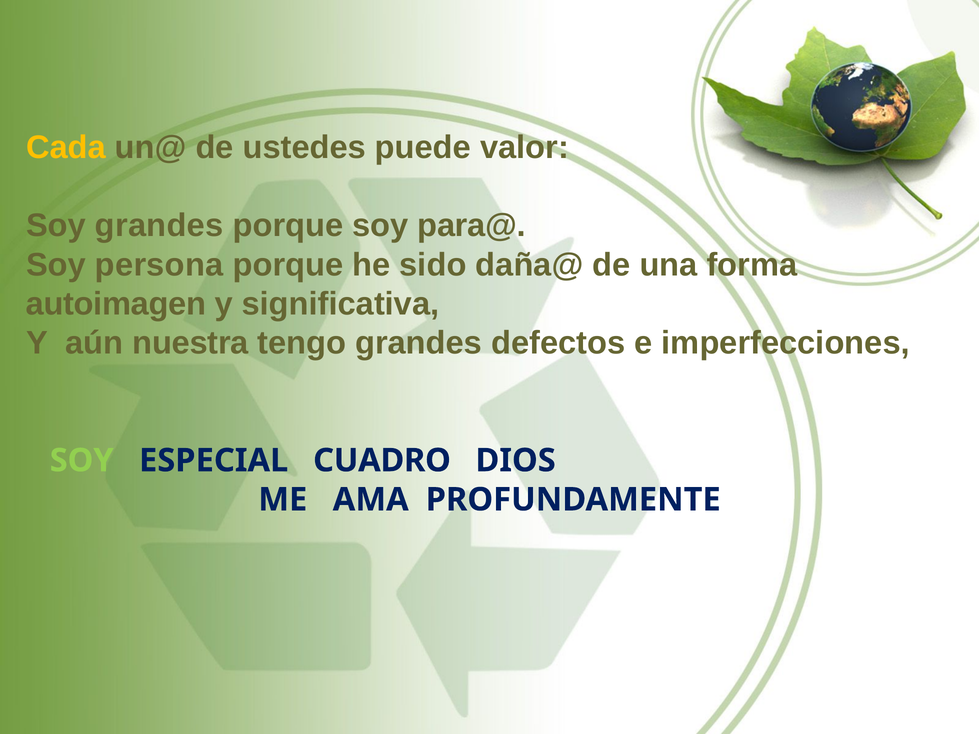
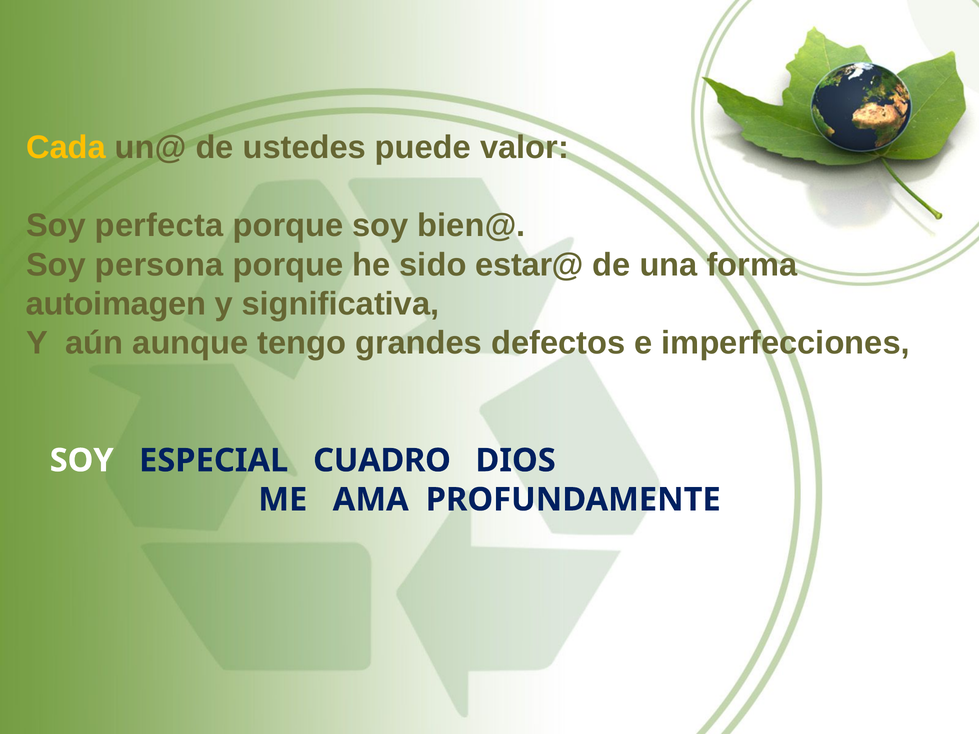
Soy grandes: grandes -> perfecta
para@: para@ -> bien@
daña@: daña@ -> estar@
nuestra: nuestra -> aunque
SOY at (82, 461) colour: light green -> white
